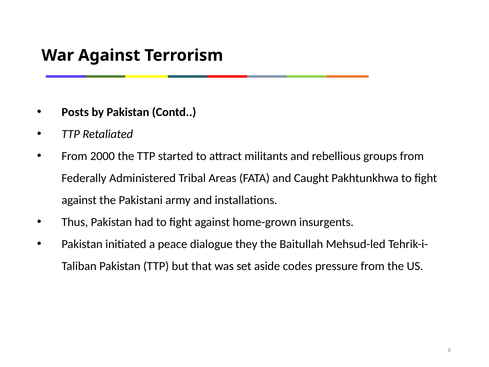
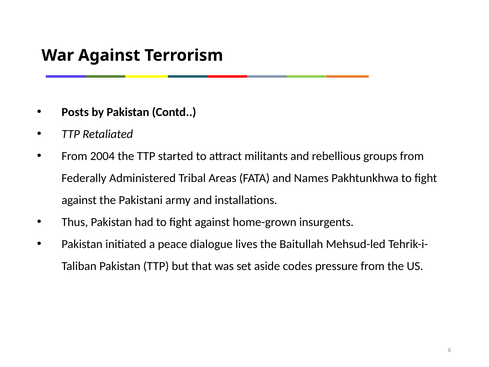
2000: 2000 -> 2004
Caught: Caught -> Names
they: they -> lives
